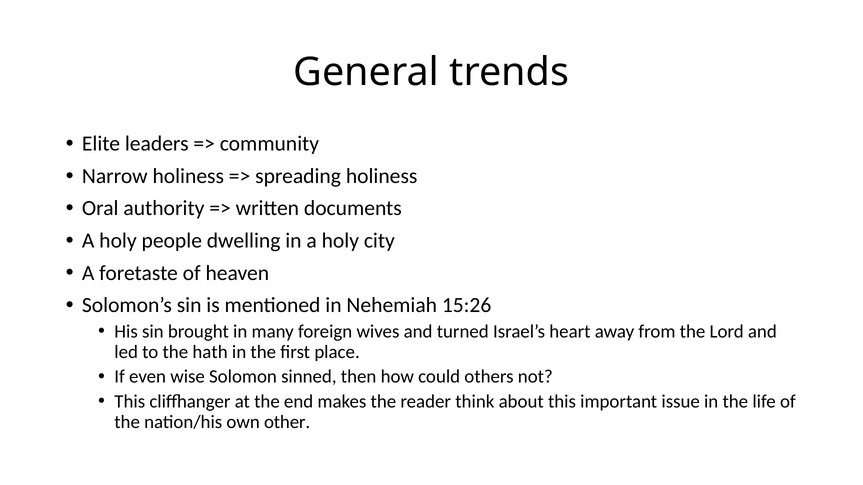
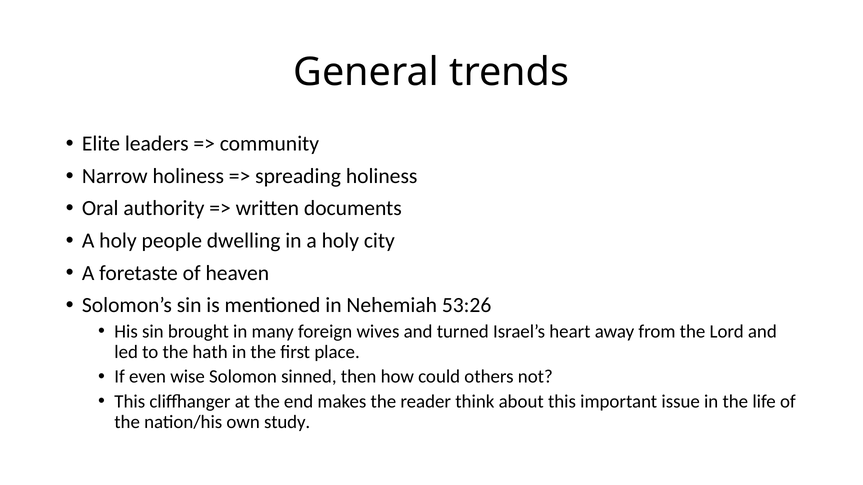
15:26: 15:26 -> 53:26
other: other -> study
